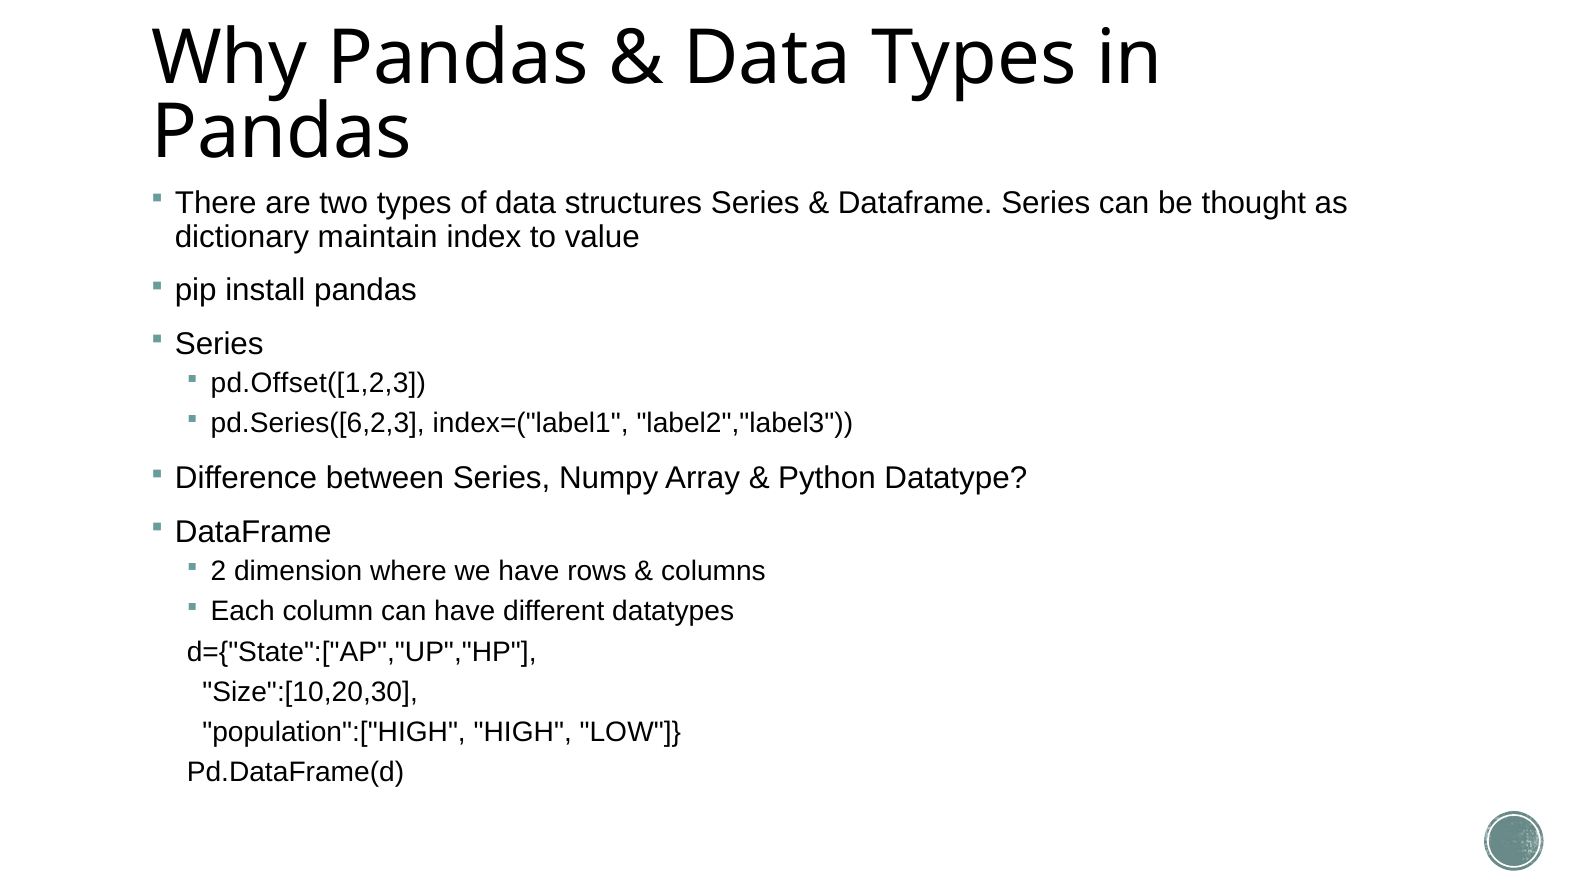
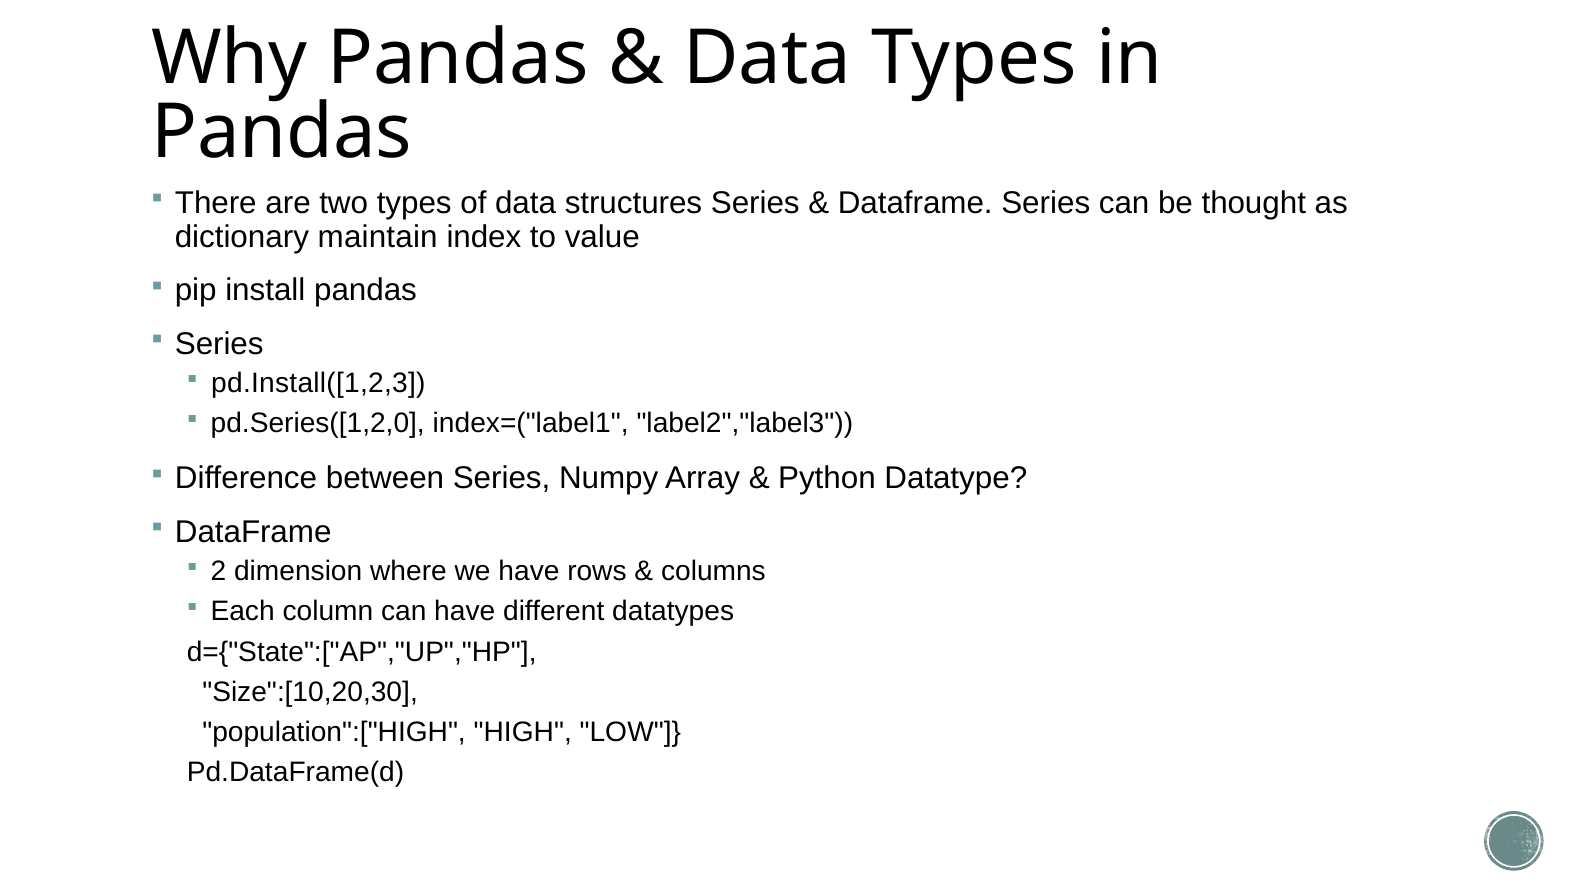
pd.Offset([1,2,3: pd.Offset([1,2,3 -> pd.Install([1,2,3
pd.Series([6,2,3: pd.Series([6,2,3 -> pd.Series([1,2,0
